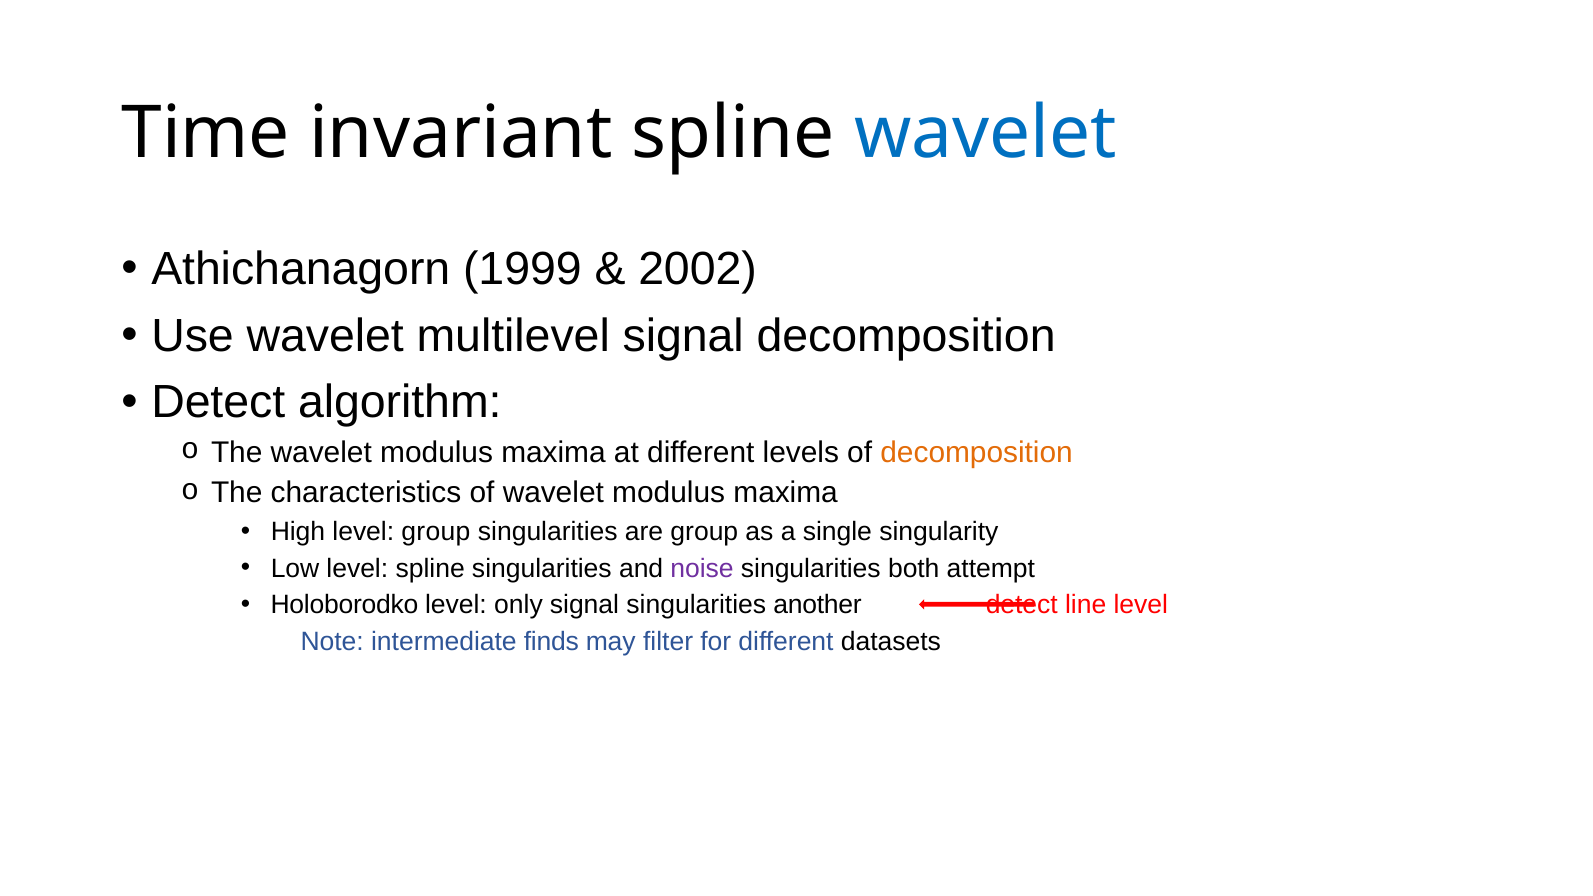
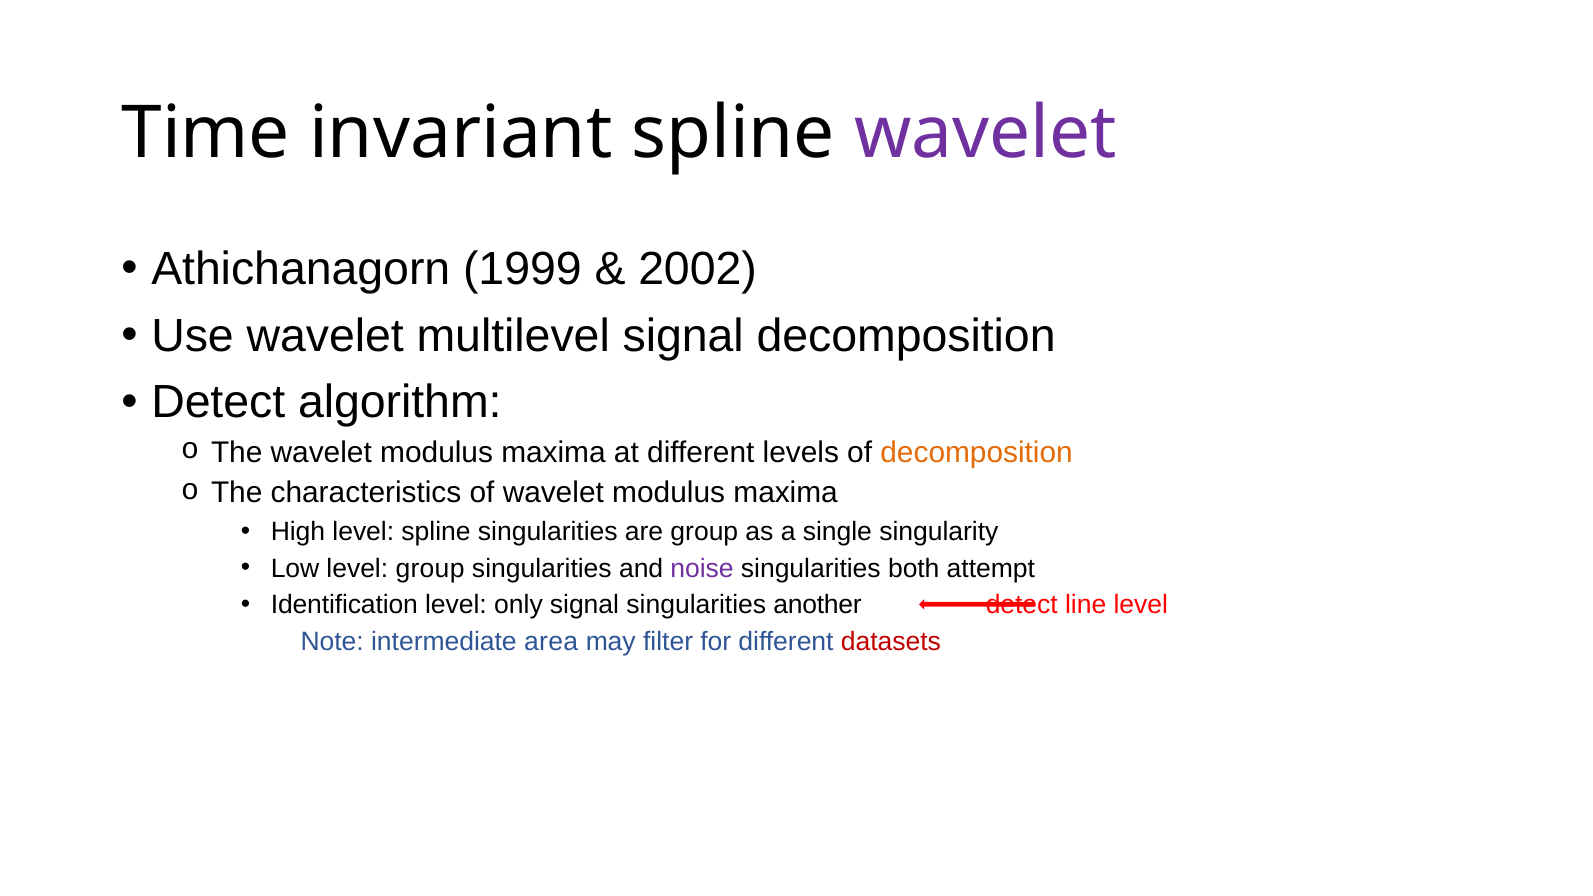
wavelet at (986, 134) colour: blue -> purple
level group: group -> spline
level spline: spline -> group
Holoborodko: Holoborodko -> Identification
finds: finds -> area
datasets colour: black -> red
